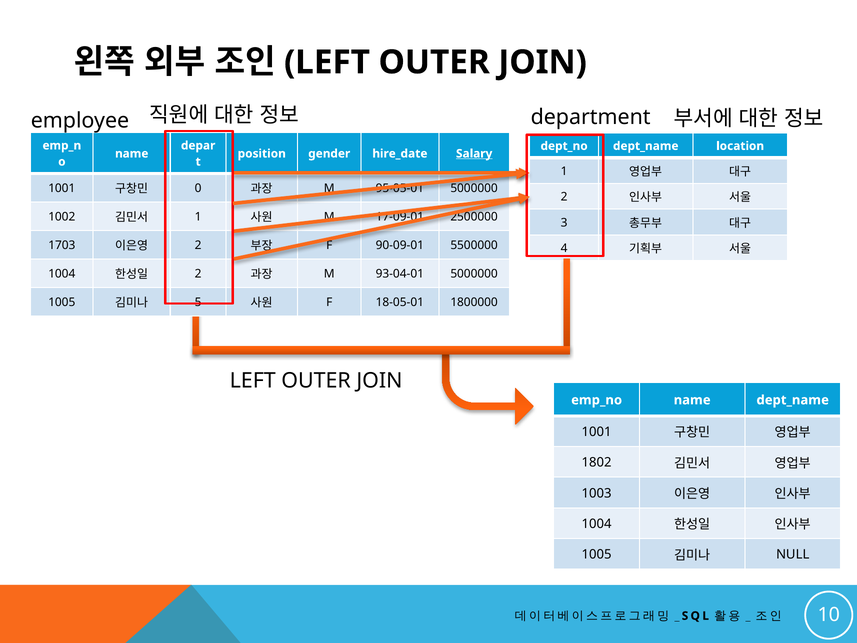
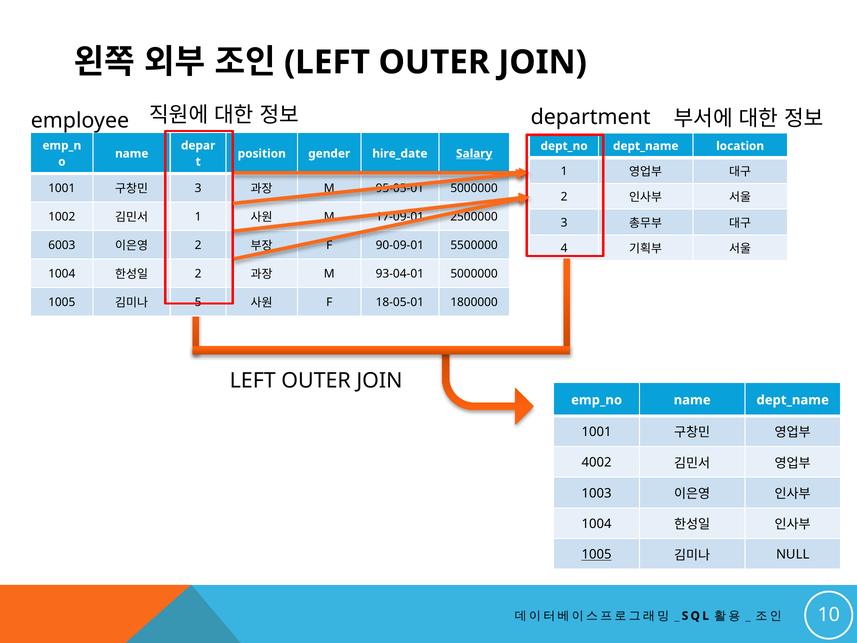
0 at (198, 188): 0 -> 3
1703: 1703 -> 6003
1802: 1802 -> 4002
1005 at (597, 554) underline: none -> present
